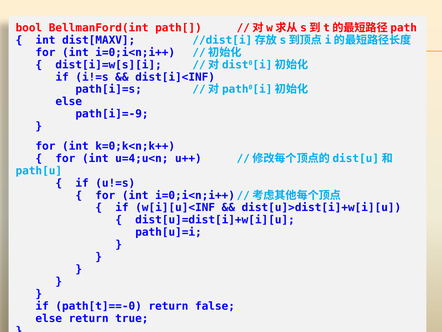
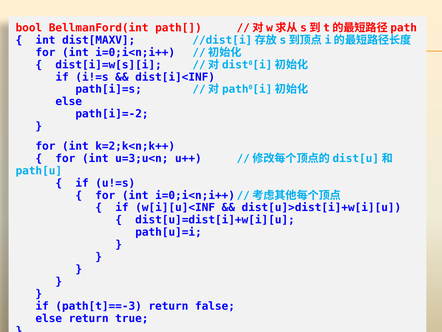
path[i]=-9: path[i]=-9 -> path[i]=-2
k=0;k<n;k++: k=0;k<n;k++ -> k=2;k<n;k++
u=4;u<n: u=4;u<n -> u=3;u<n
path[t]==-0: path[t]==-0 -> path[t]==-3
